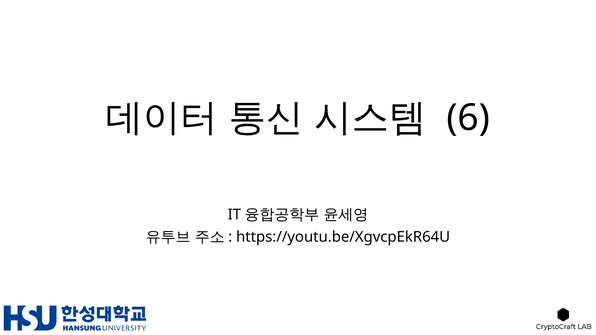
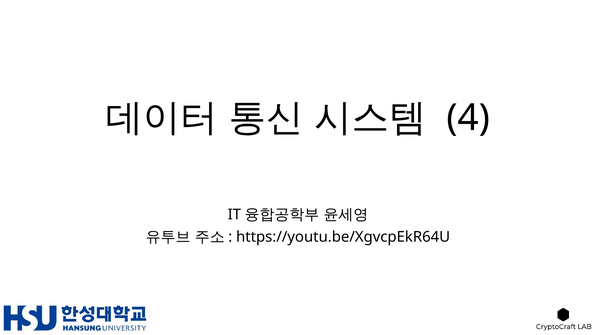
6: 6 -> 4
